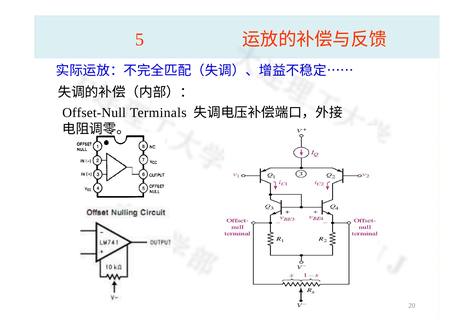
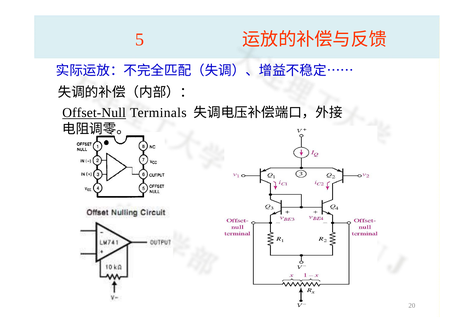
Offset-Null underline: none -> present
